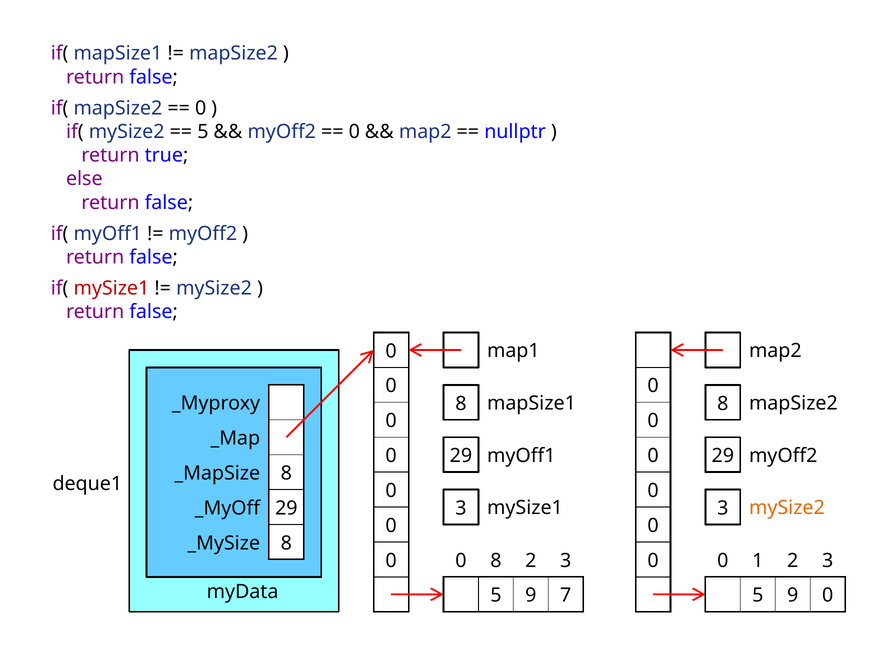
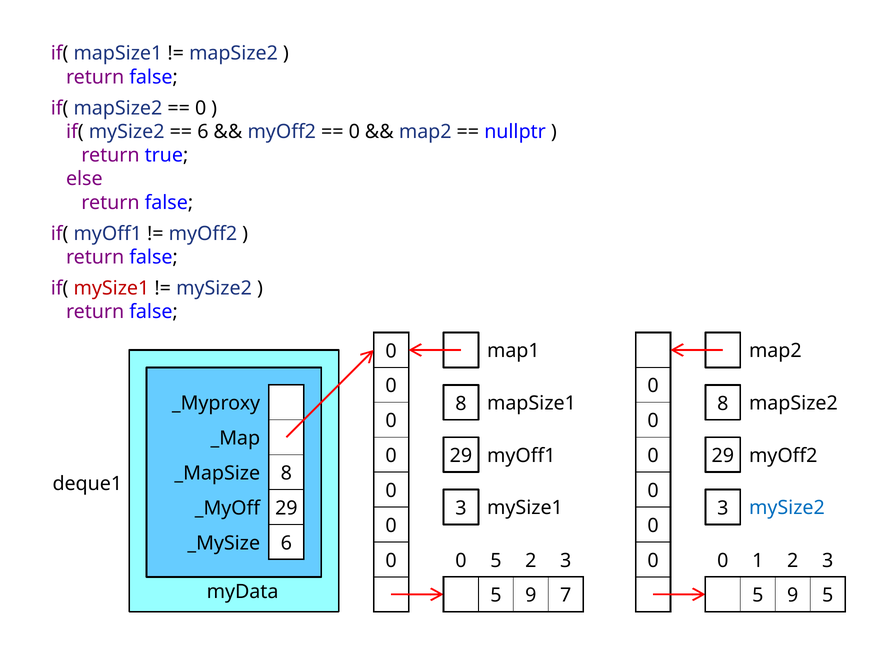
5 at (203, 132): 5 -> 6
mySize2 at (787, 508) colour: orange -> blue
8 at (286, 543): 8 -> 6
0 8: 8 -> 5
9 0: 0 -> 5
